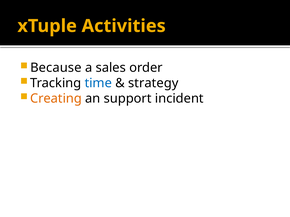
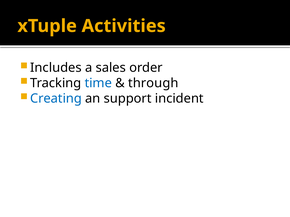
Because: Because -> Includes
strategy: strategy -> through
Creating colour: orange -> blue
